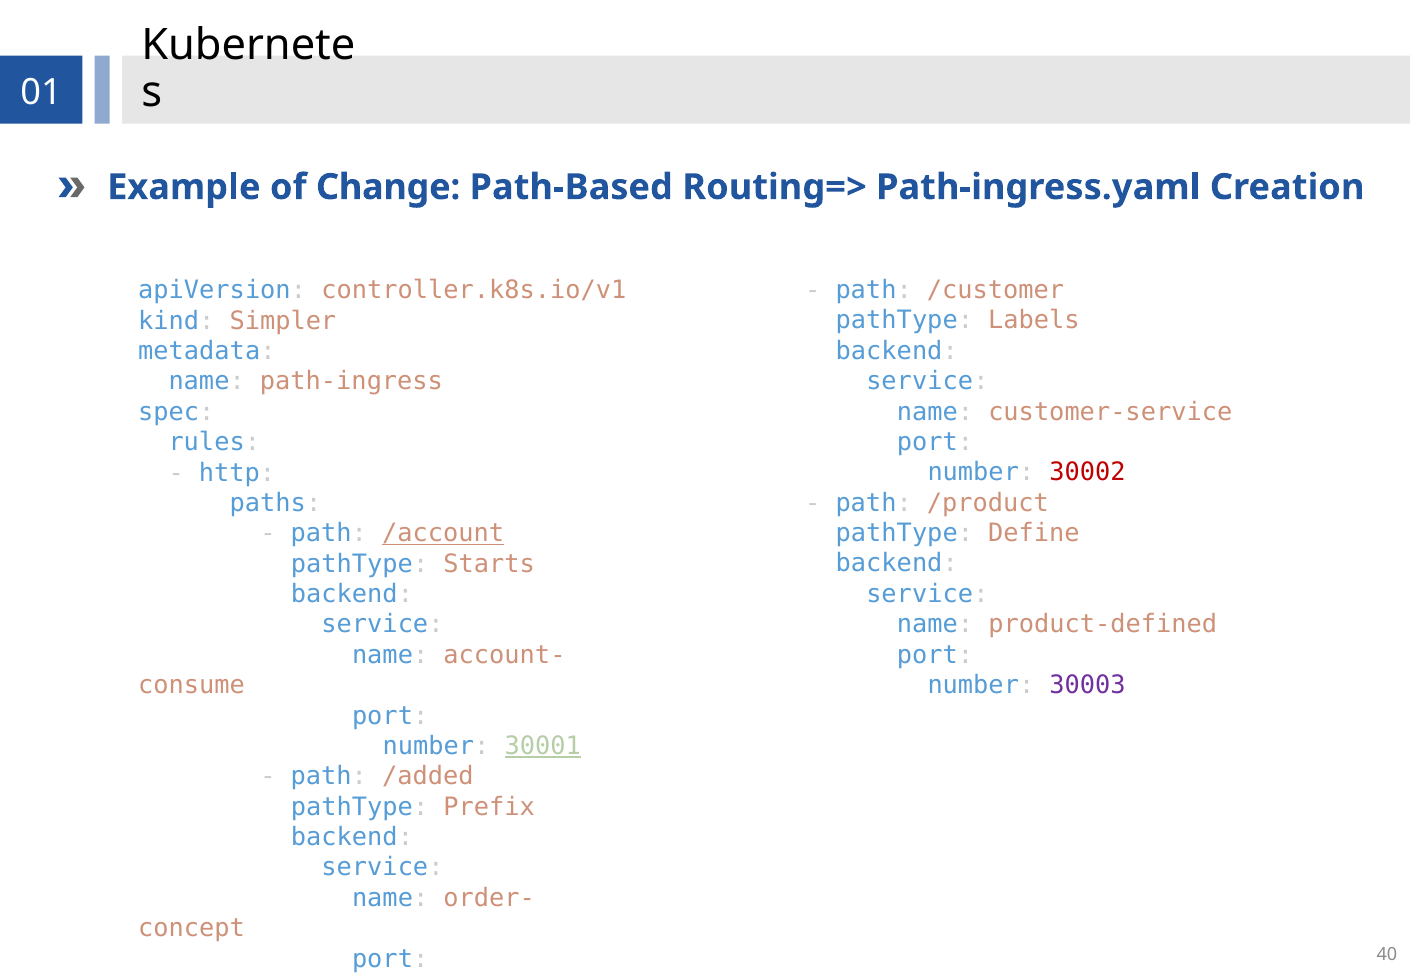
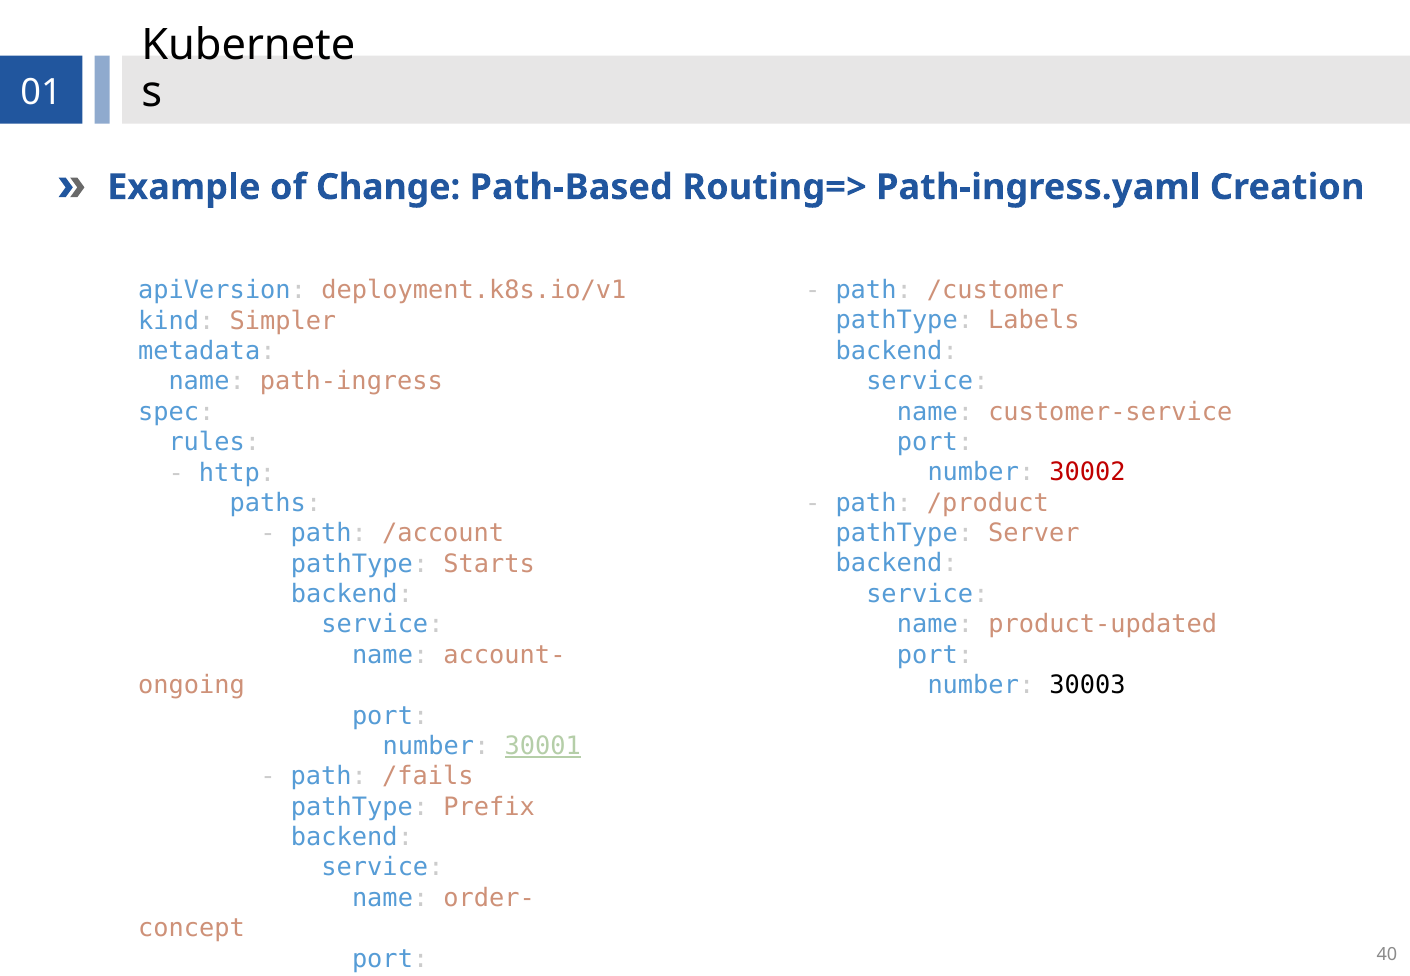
controller.k8s.io/v1: controller.k8s.io/v1 -> deployment.k8s.io/v1
Define: Define -> Server
/account underline: present -> none
product-defined: product-defined -> product-updated
30003 colour: purple -> black
consume: consume -> ongoing
/added: /added -> /fails
